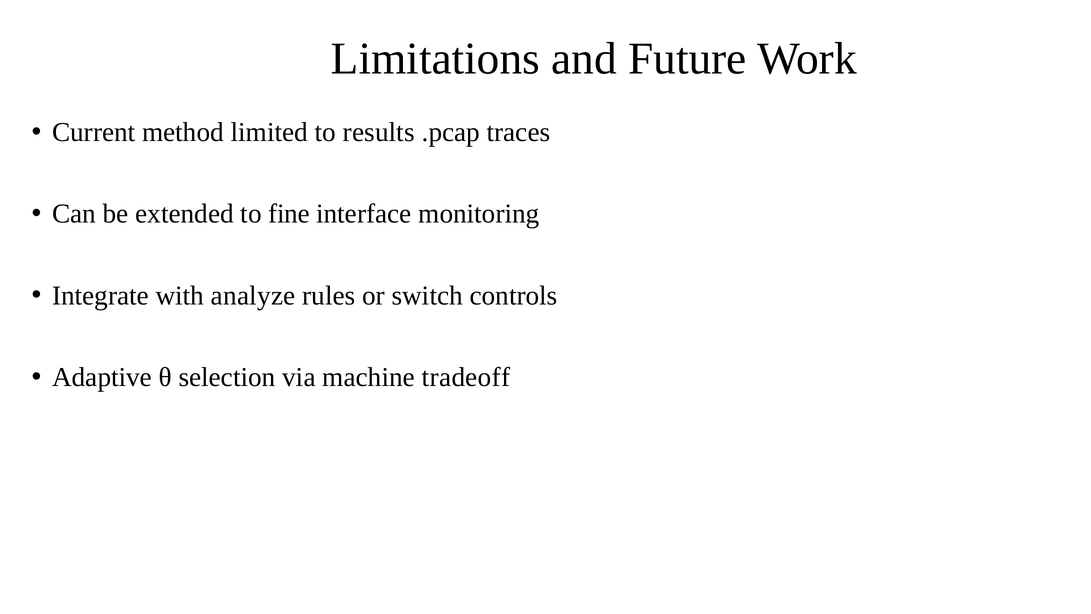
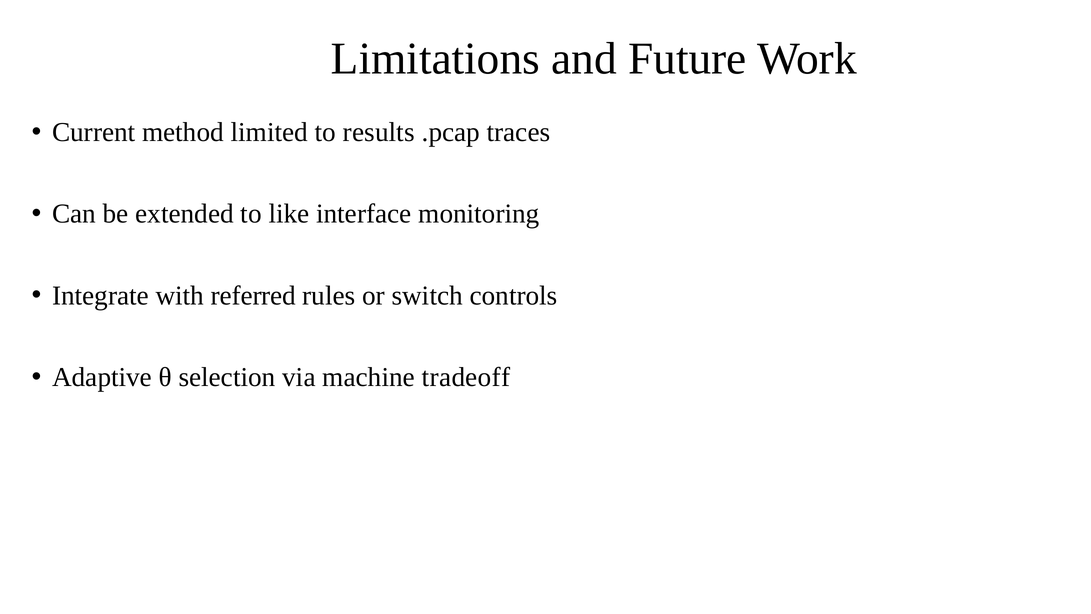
fine: fine -> like
analyze: analyze -> referred
